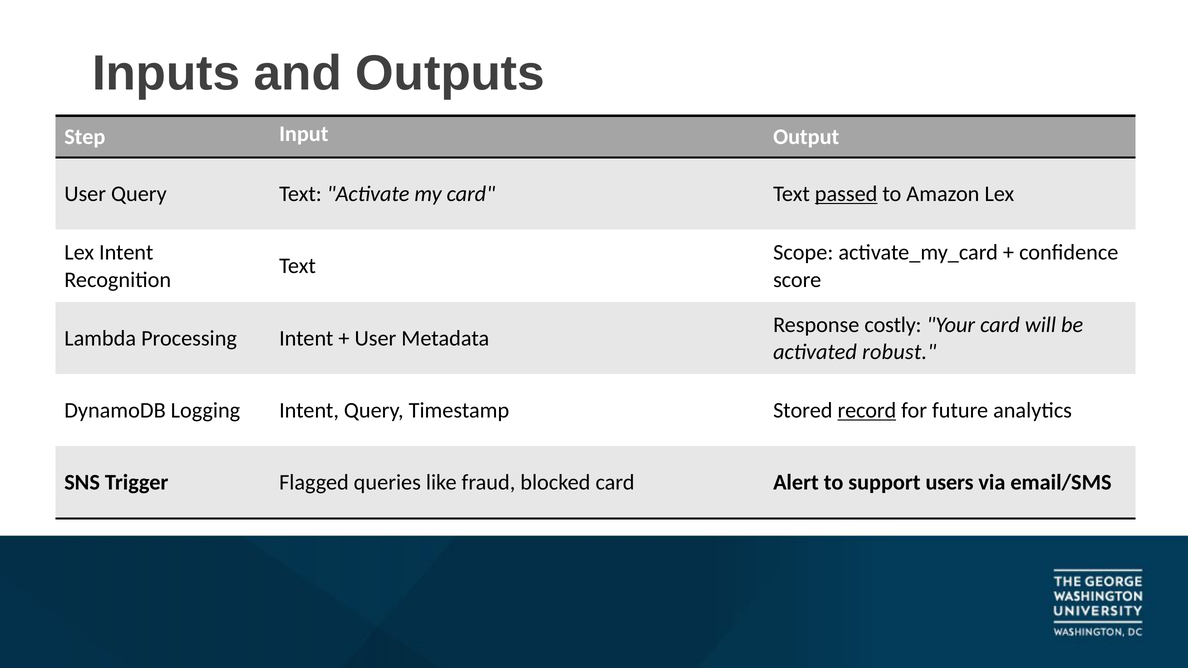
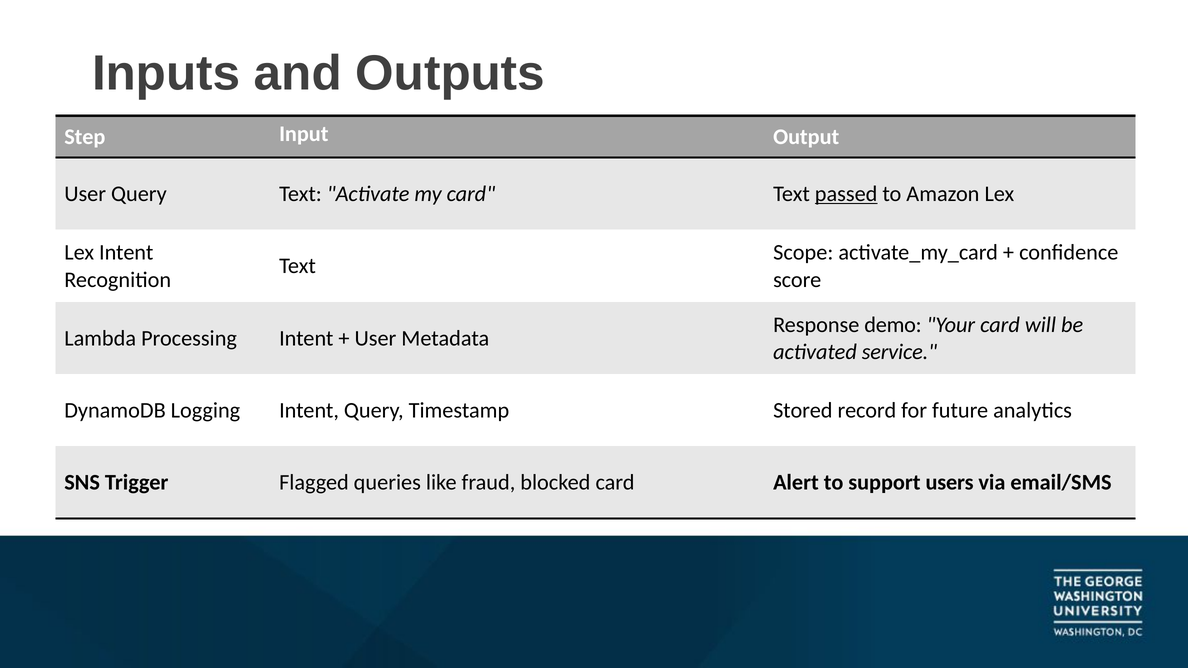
costly: costly -> demo
robust: robust -> service
record underline: present -> none
